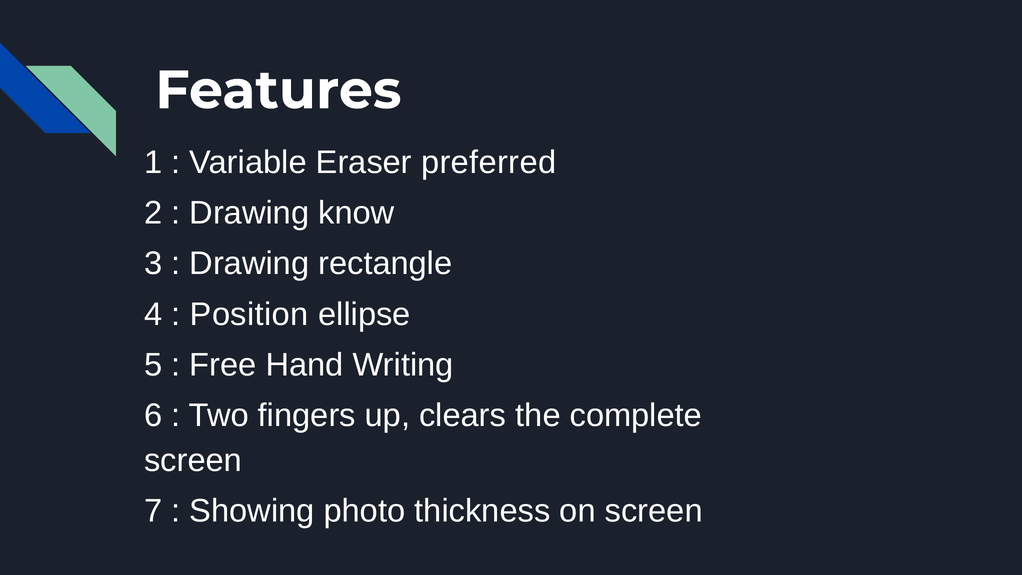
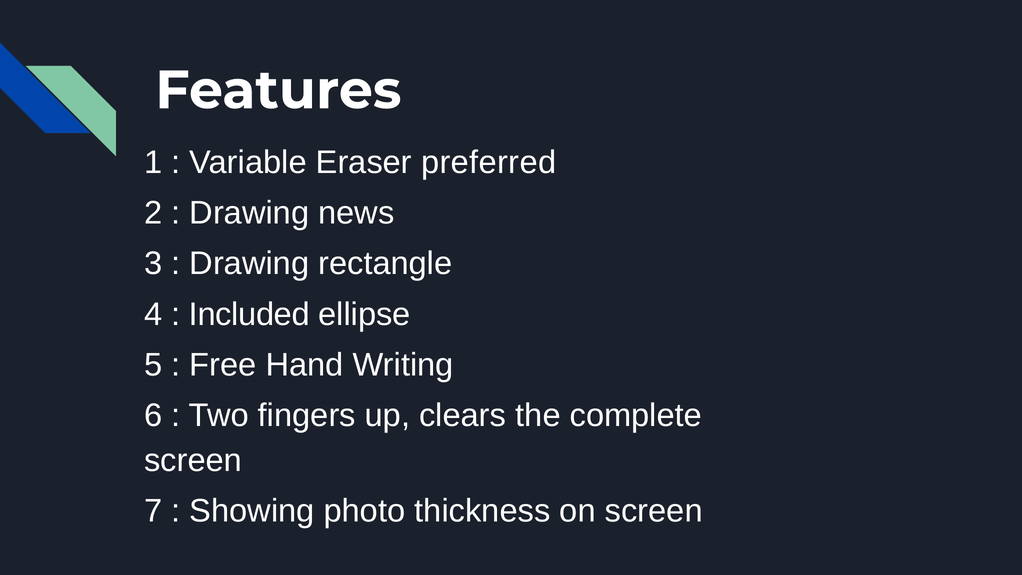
know: know -> news
Position: Position -> Included
